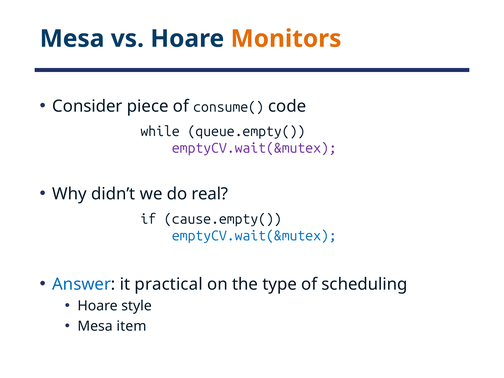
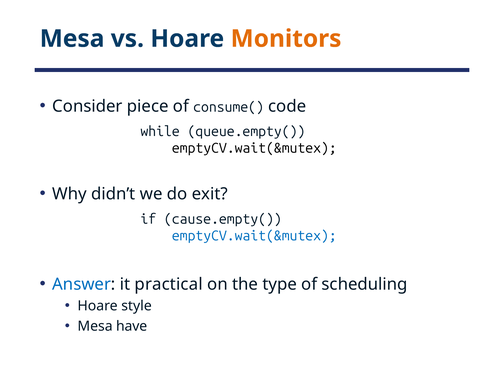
emptyCV.wait(&mutex at (254, 148) colour: purple -> black
real: real -> exit
item: item -> have
